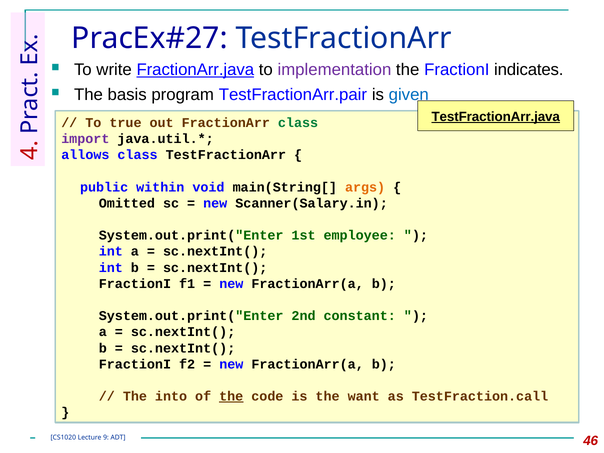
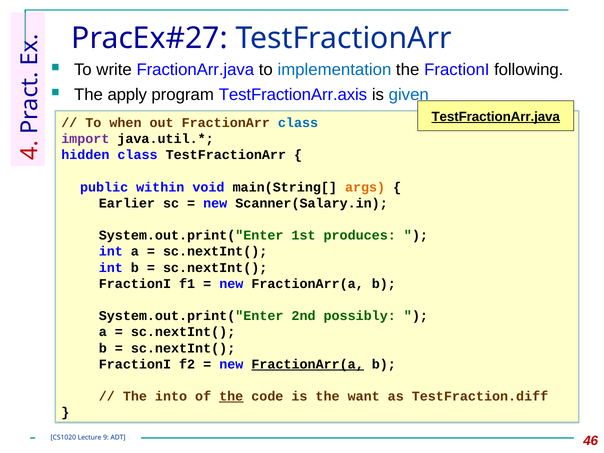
FractionArr.java underline: present -> none
implementation colour: purple -> blue
indicates: indicates -> following
basis: basis -> apply
TestFractionArr.pair: TestFractionArr.pair -> TestFractionArr.axis
true: true -> when
class at (298, 123) colour: green -> blue
allows: allows -> hidden
Omitted: Omitted -> Earlier
employee: employee -> produces
constant: constant -> possibly
FractionArr(a at (308, 364) underline: none -> present
TestFraction.call: TestFraction.call -> TestFraction.diff
